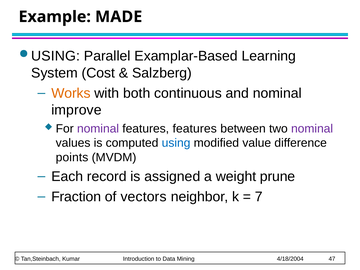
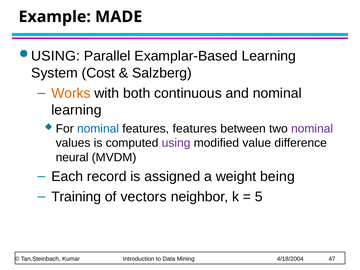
improve at (76, 110): improve -> learning
nominal at (98, 129) colour: purple -> blue
using at (176, 143) colour: blue -> purple
points: points -> neural
prune: prune -> being
Fraction: Fraction -> Training
7: 7 -> 5
